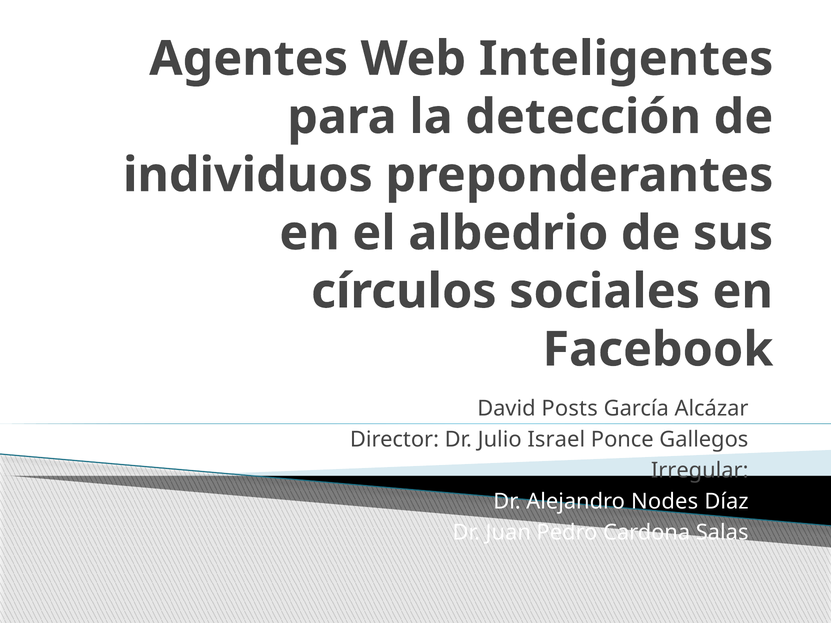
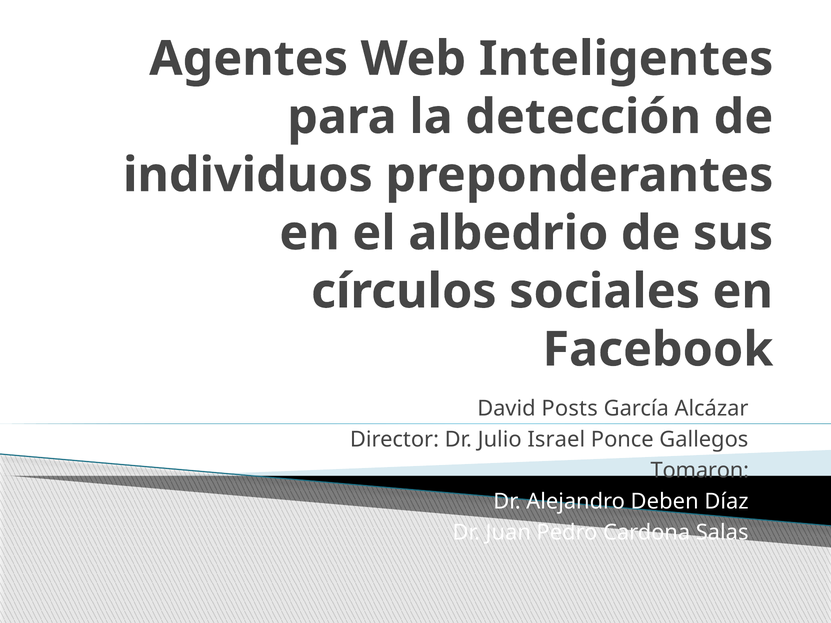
Irregular: Irregular -> Tomaron
Nodes: Nodes -> Deben
